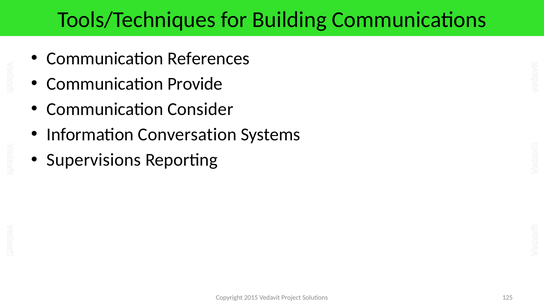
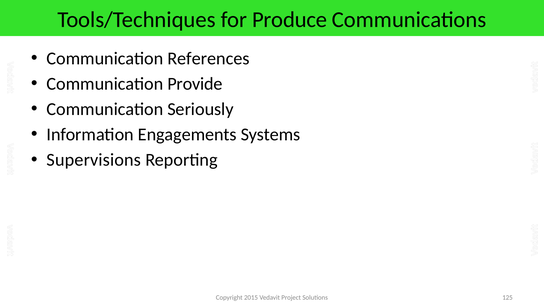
Building: Building -> Produce
Consider: Consider -> Seriously
Conversation: Conversation -> Engagements
